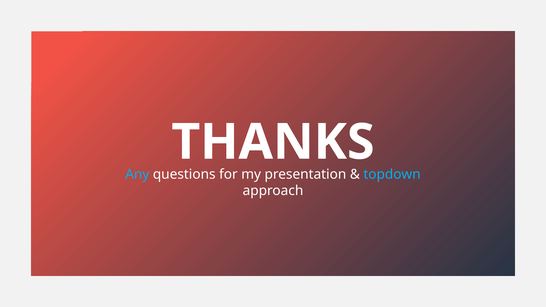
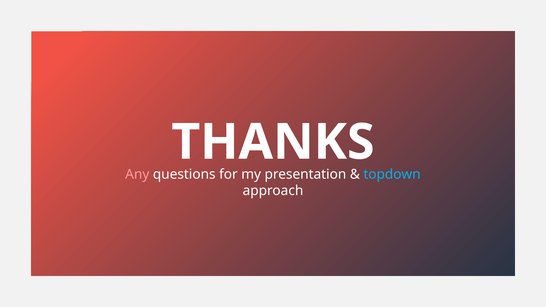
Any colour: light blue -> pink
